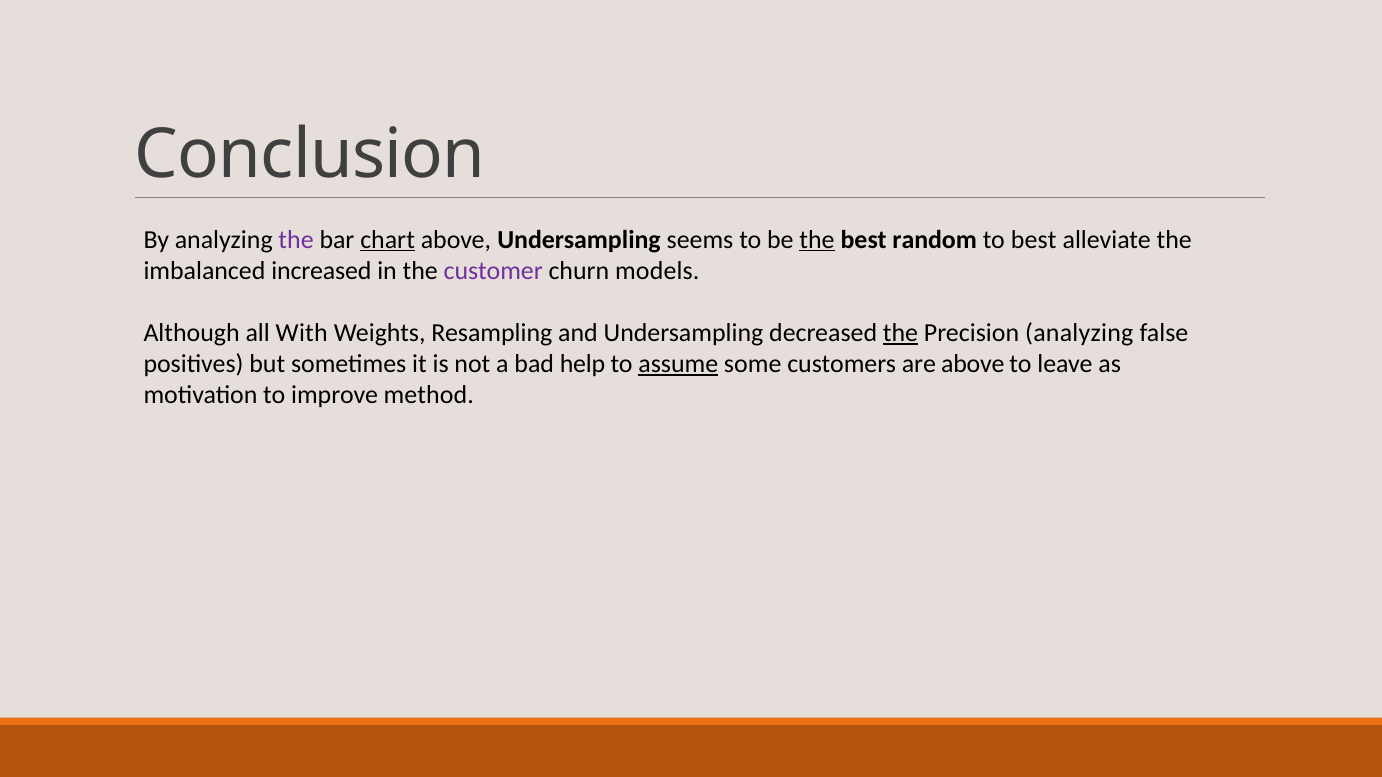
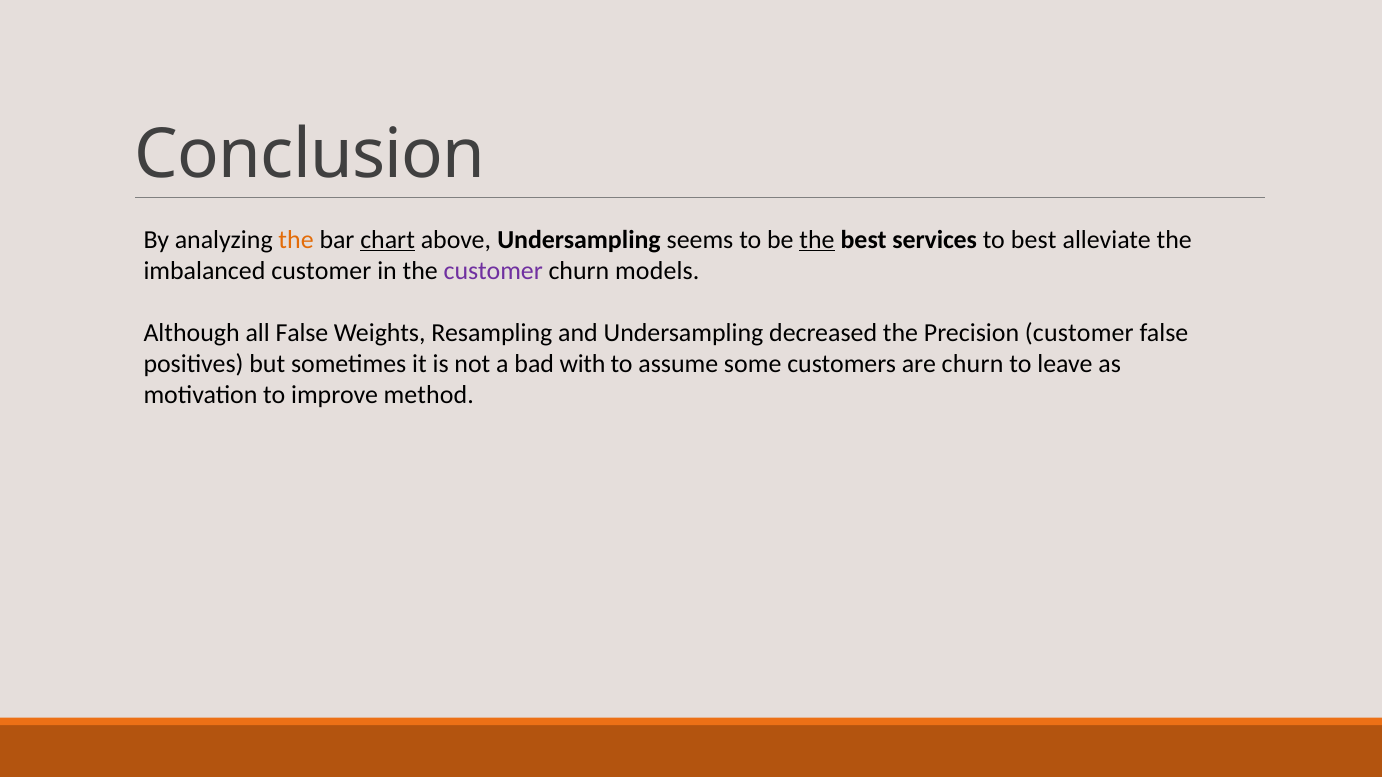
the at (296, 240) colour: purple -> orange
random: random -> services
imbalanced increased: increased -> customer
all With: With -> False
the at (901, 333) underline: present -> none
Precision analyzing: analyzing -> customer
help: help -> with
assume underline: present -> none
are above: above -> churn
